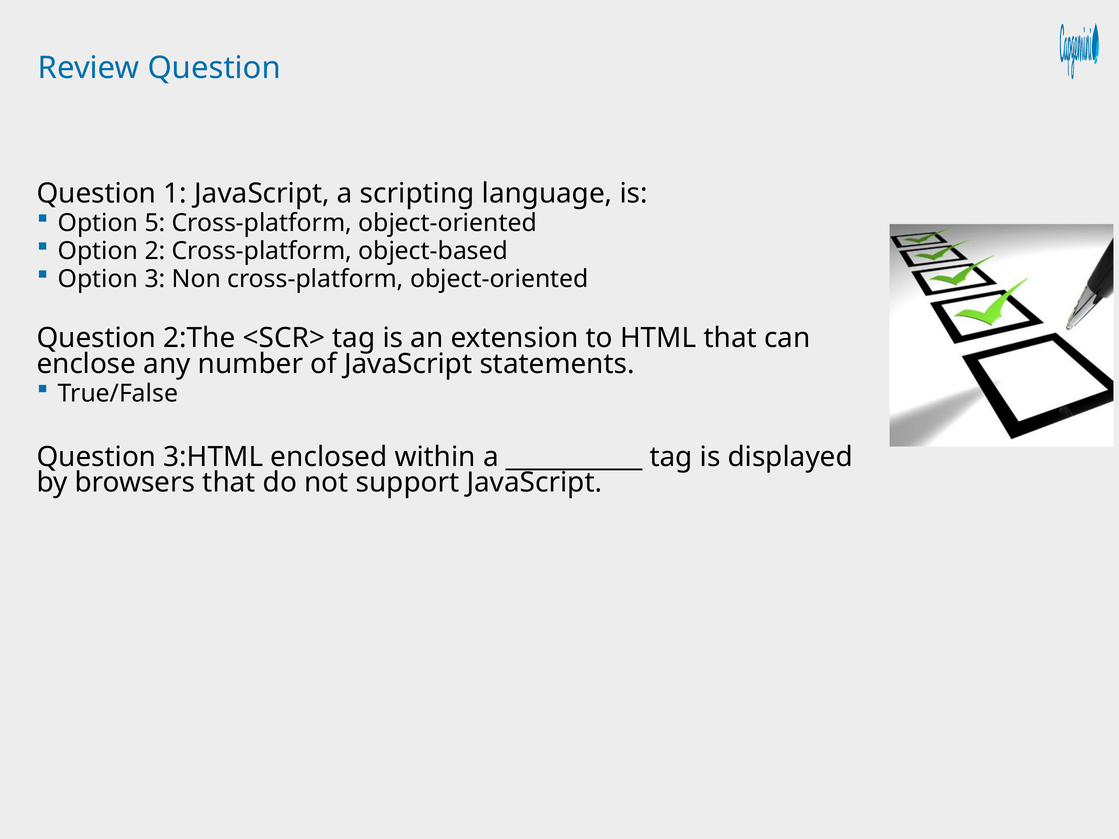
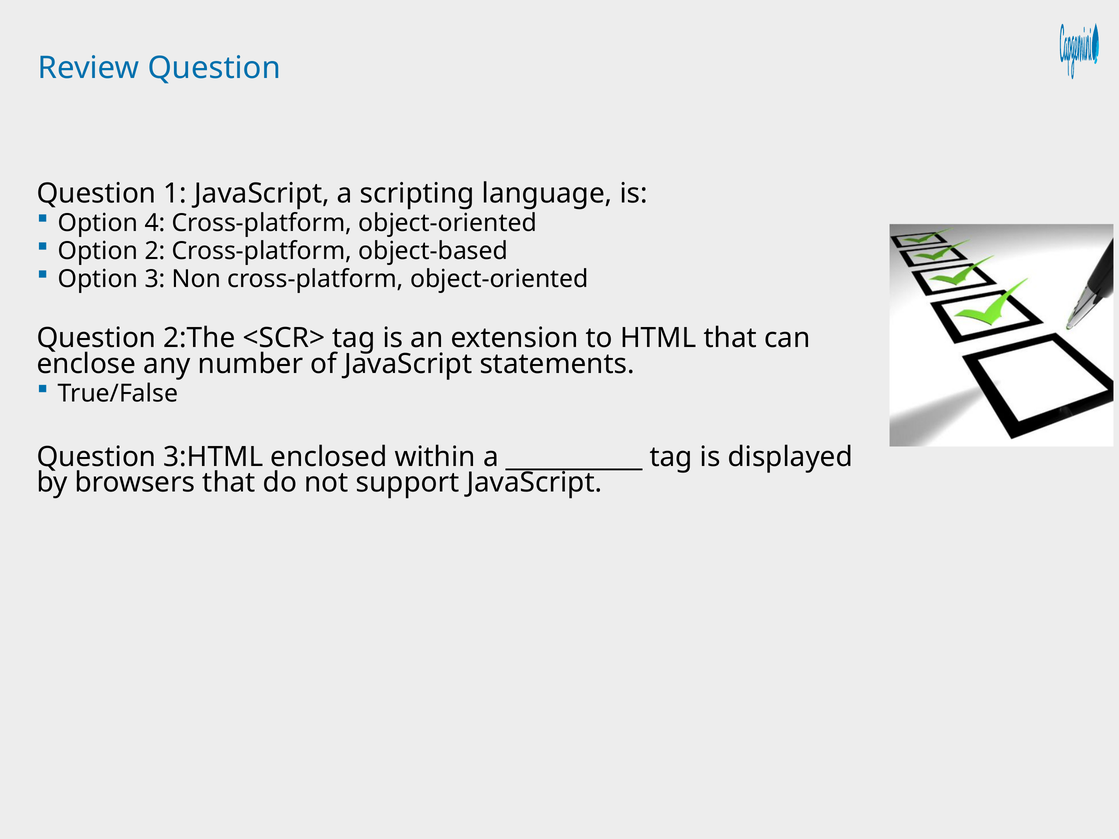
5: 5 -> 4
